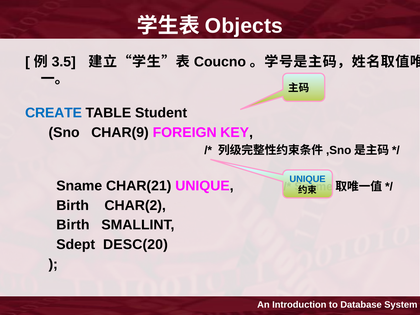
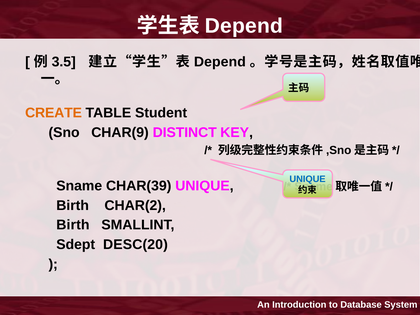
Objects at (244, 26): Objects -> Depend
Coucno at (220, 62): Coucno -> Depend
CREATE colour: blue -> orange
FOREIGN: FOREIGN -> DISTINCT
CHAR(21: CHAR(21 -> CHAR(39
